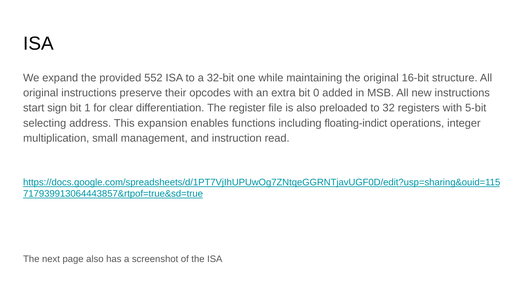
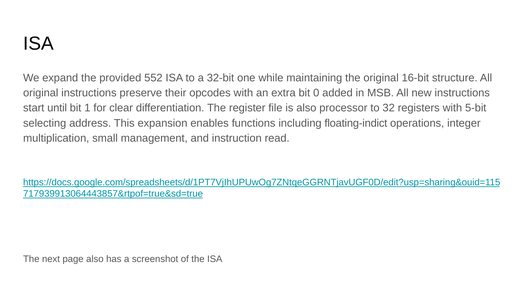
sign: sign -> until
preloaded: preloaded -> processor
